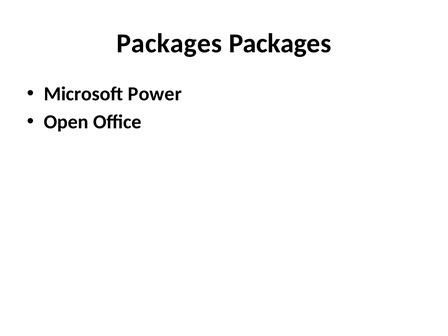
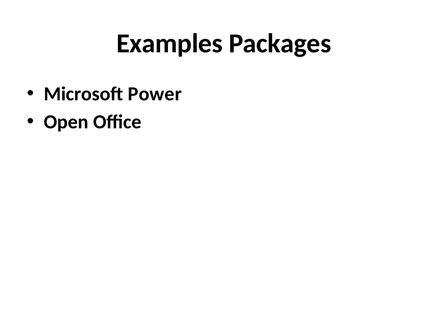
Packages at (169, 43): Packages -> Examples
